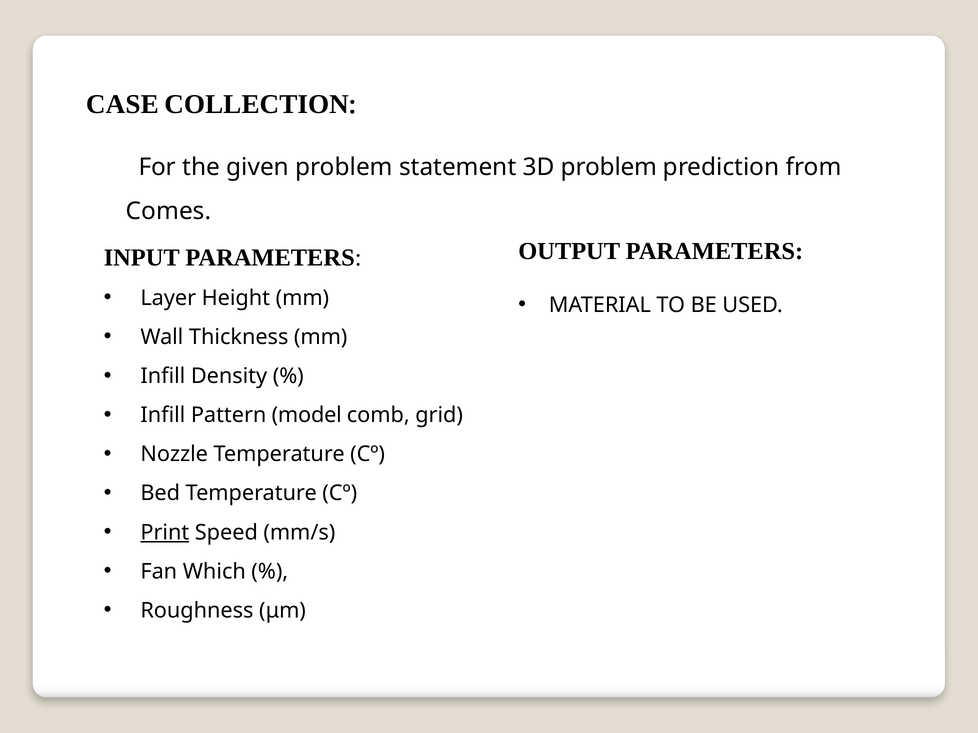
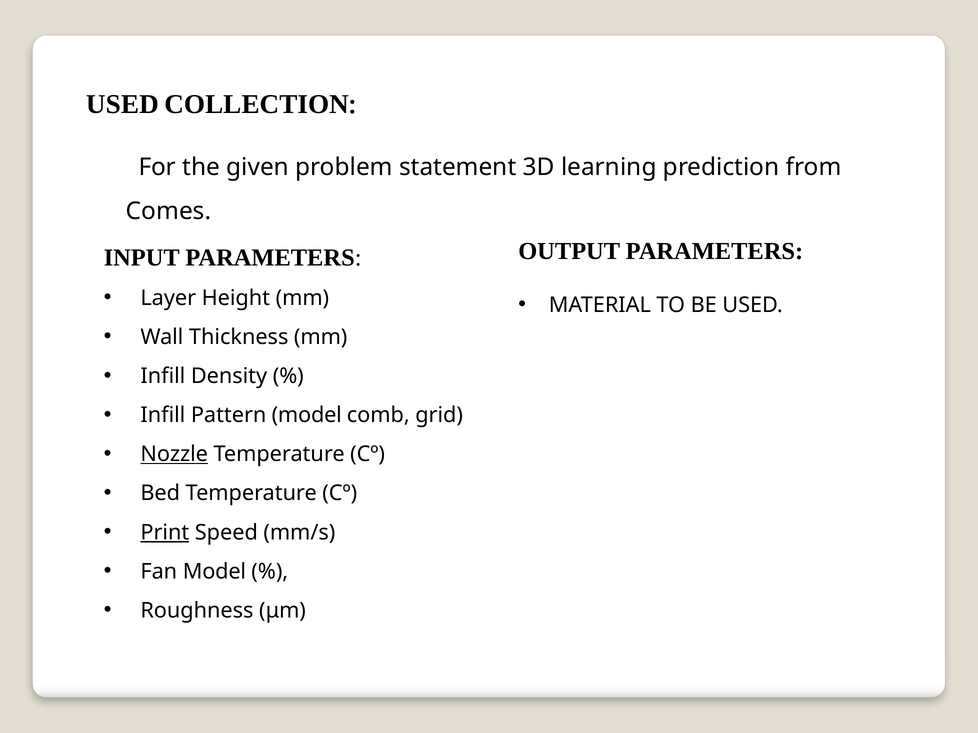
CASE at (122, 105): CASE -> USED
3D problem: problem -> learning
Nozzle underline: none -> present
Fan Which: Which -> Model
